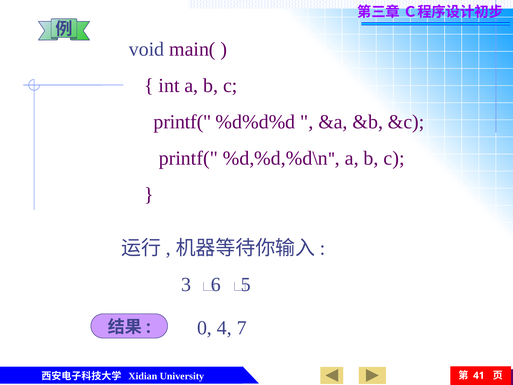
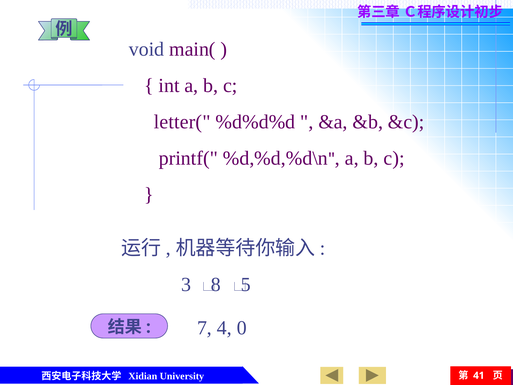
printf( at (182, 122): printf( -> letter(
6: 6 -> 8
0: 0 -> 7
7: 7 -> 0
